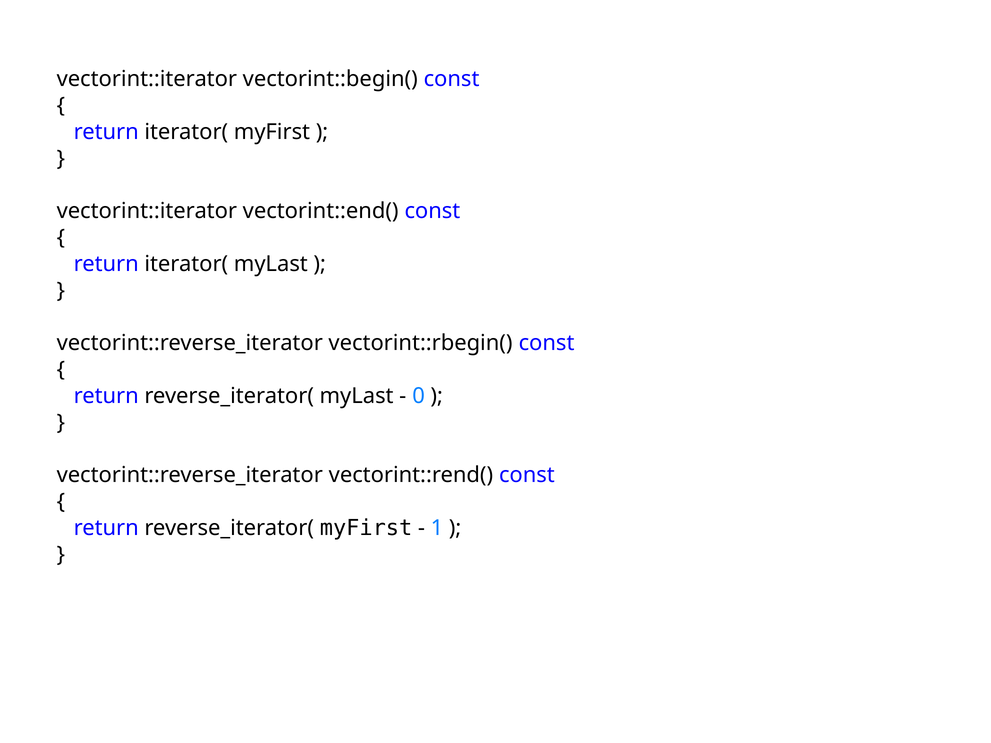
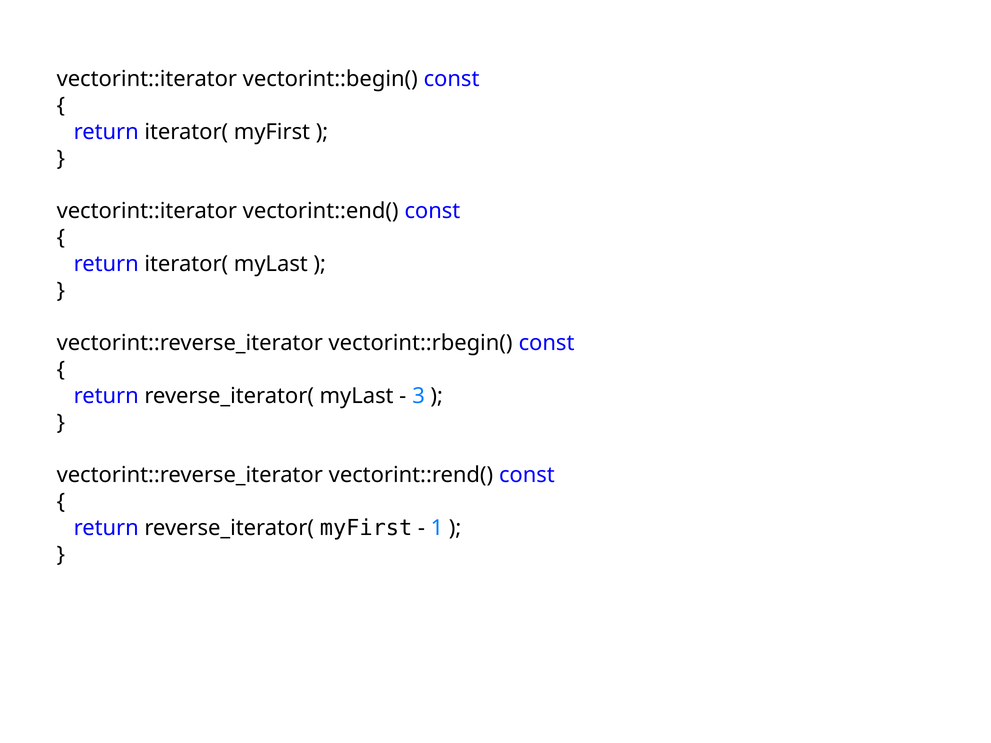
0: 0 -> 3
